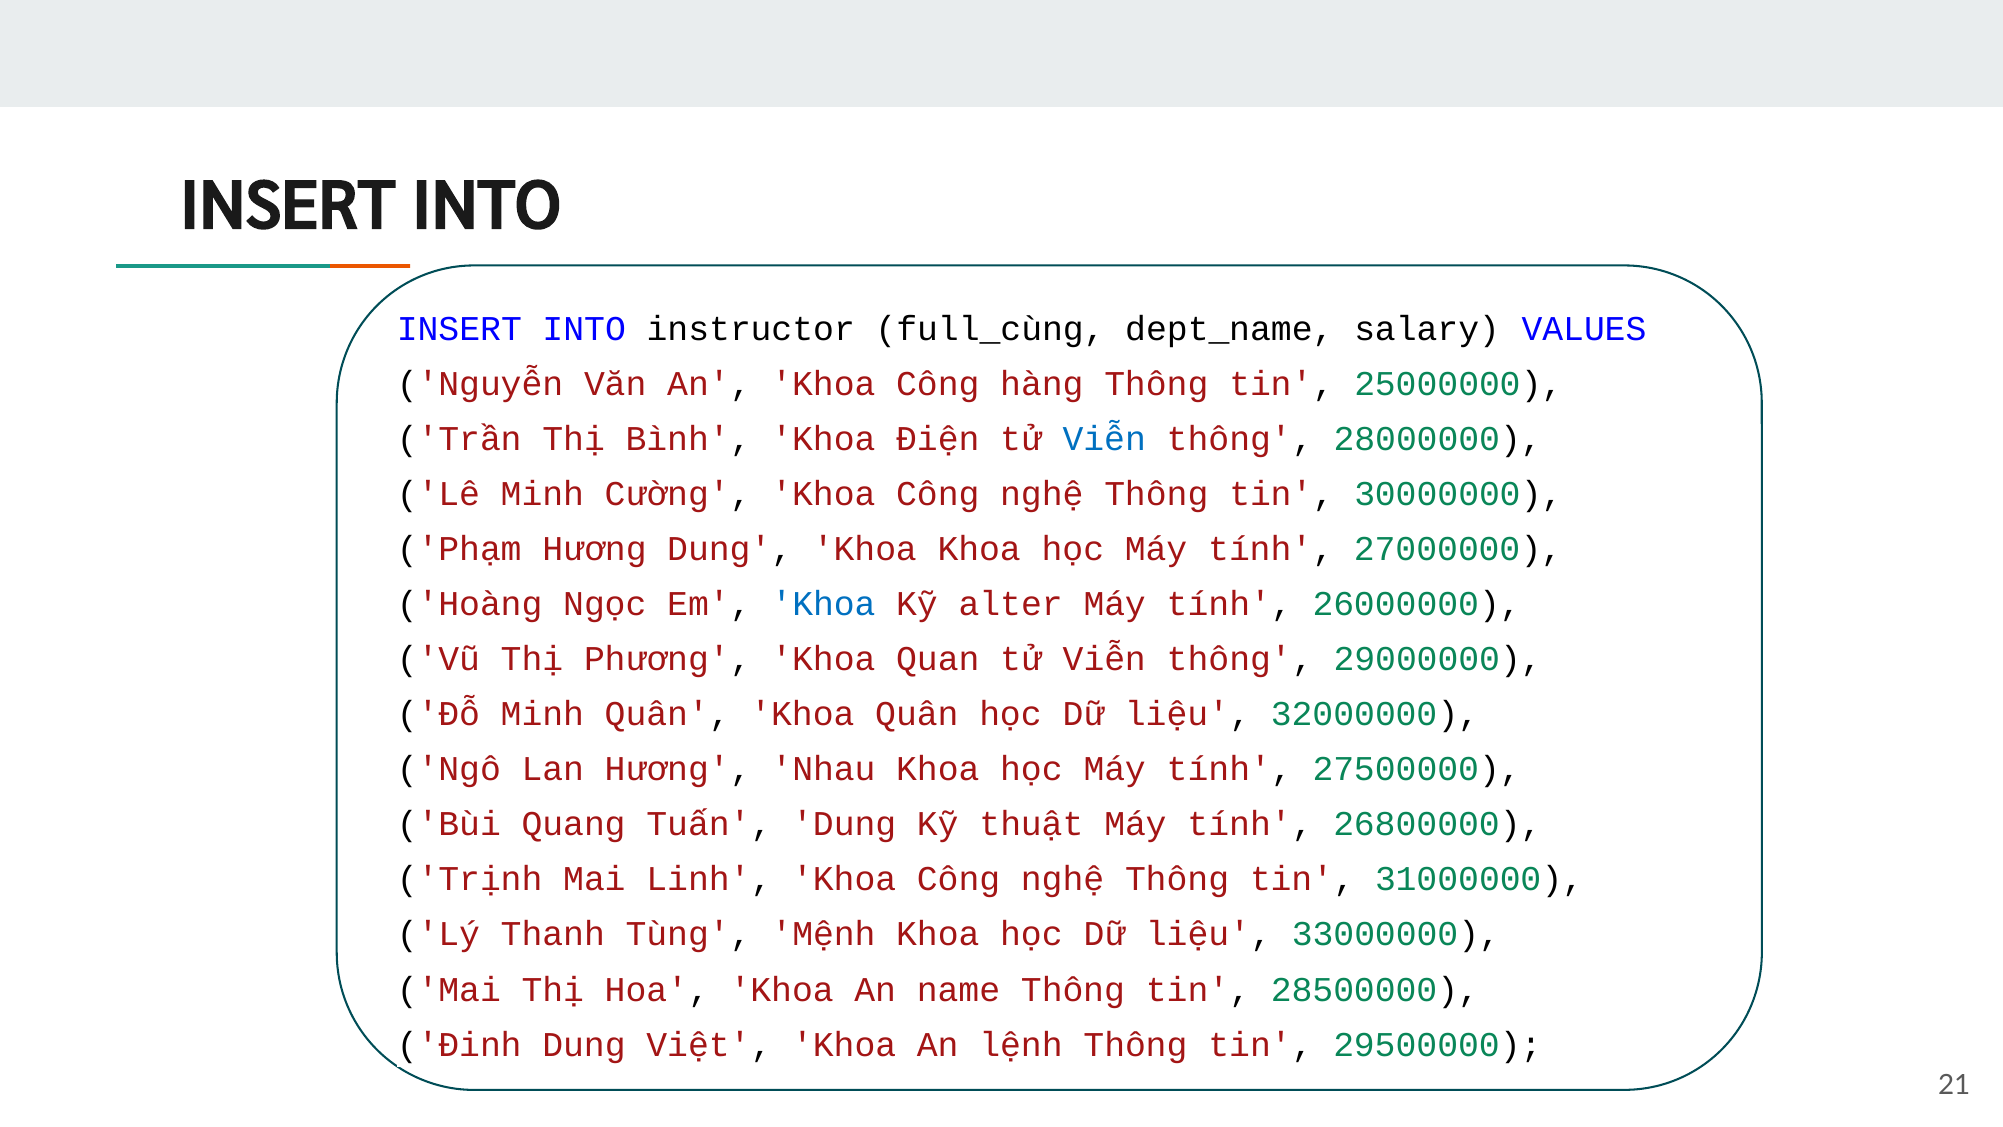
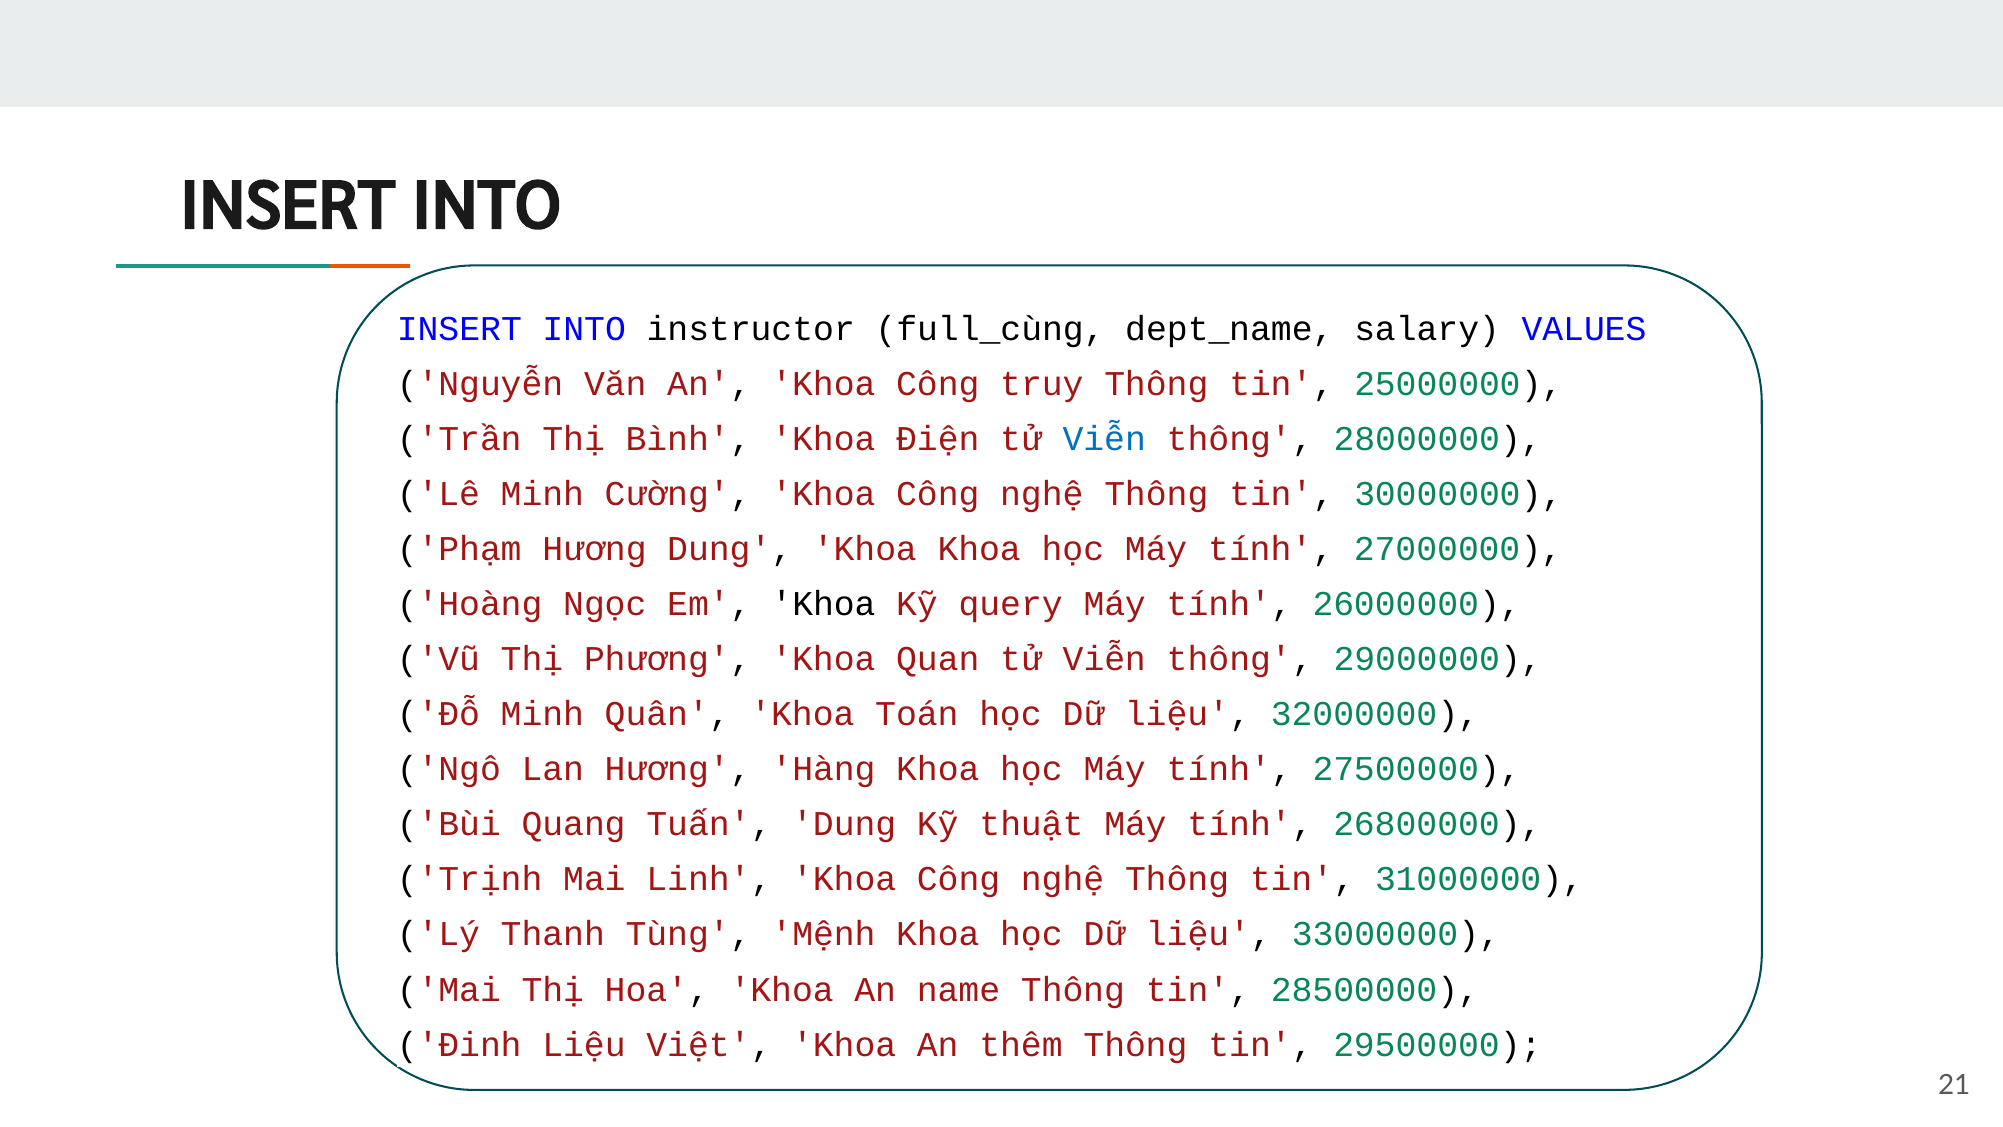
hàng: hàng -> truy
Khoa at (823, 604) colour: blue -> black
alter: alter -> query
Khoa Quân: Quân -> Toán
Nhau: Nhau -> Hàng
Đinh Dung: Dung -> Liệu
lệnh: lệnh -> thêm
